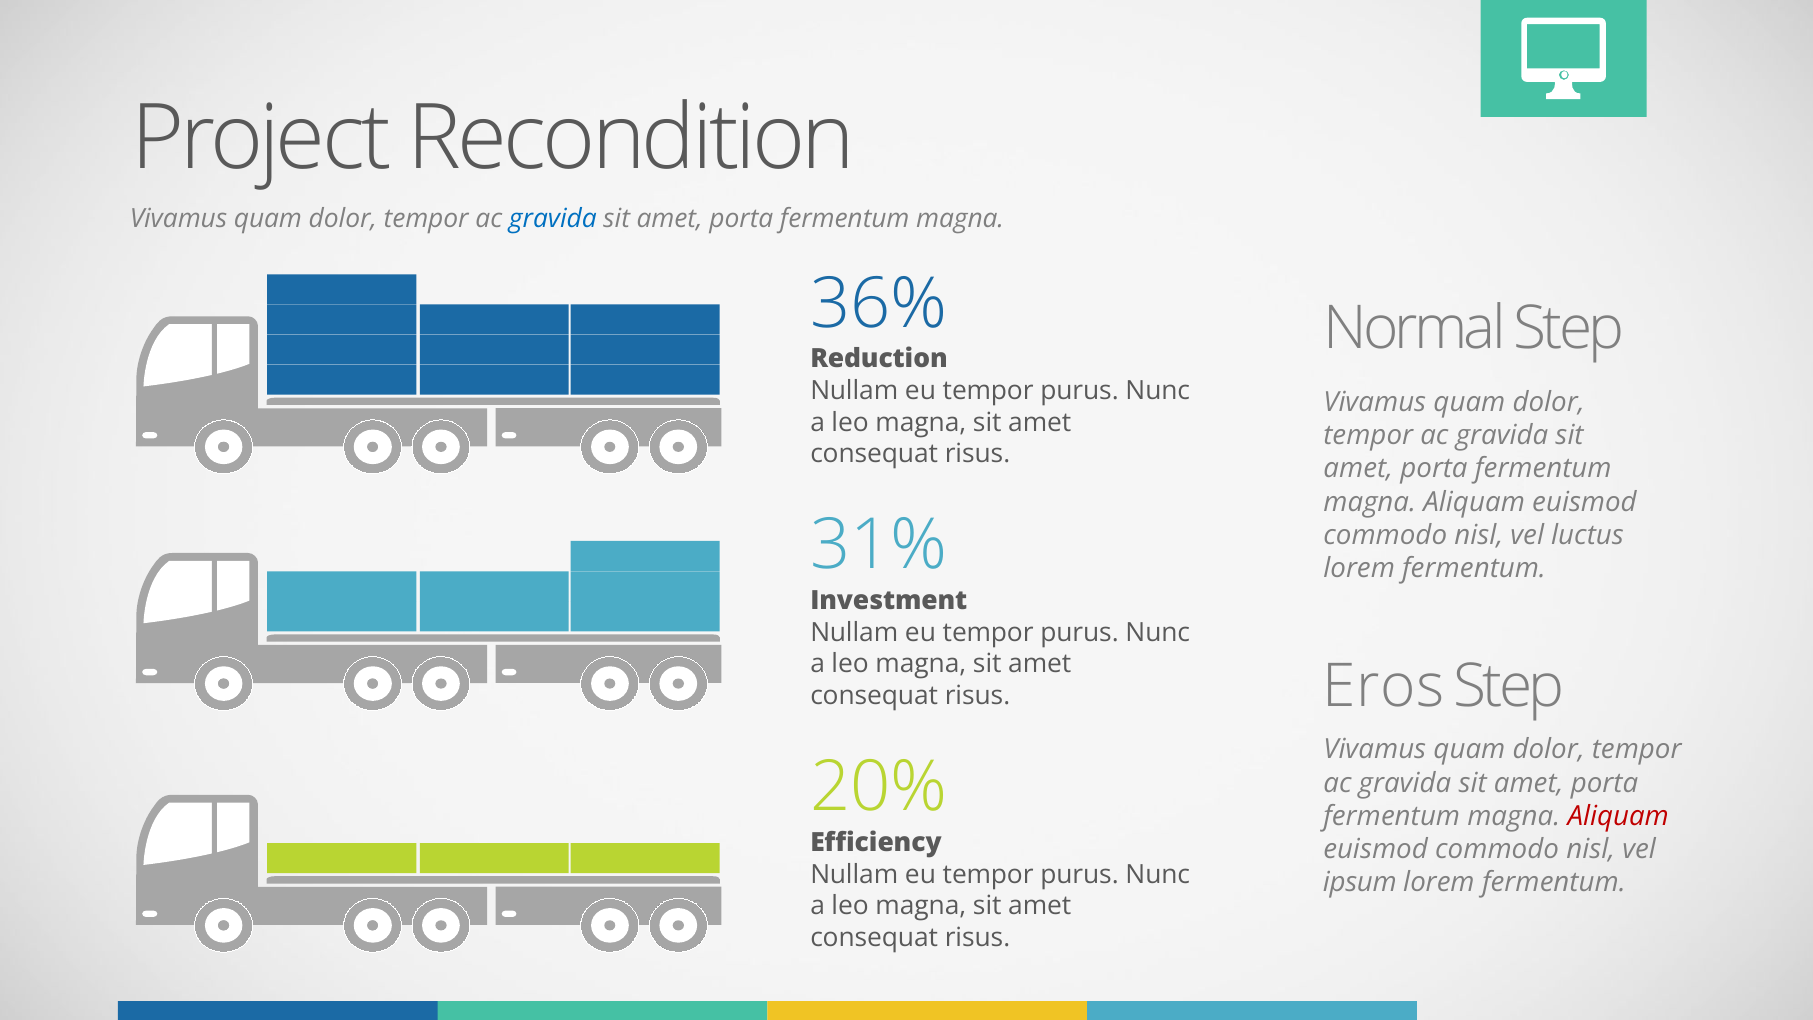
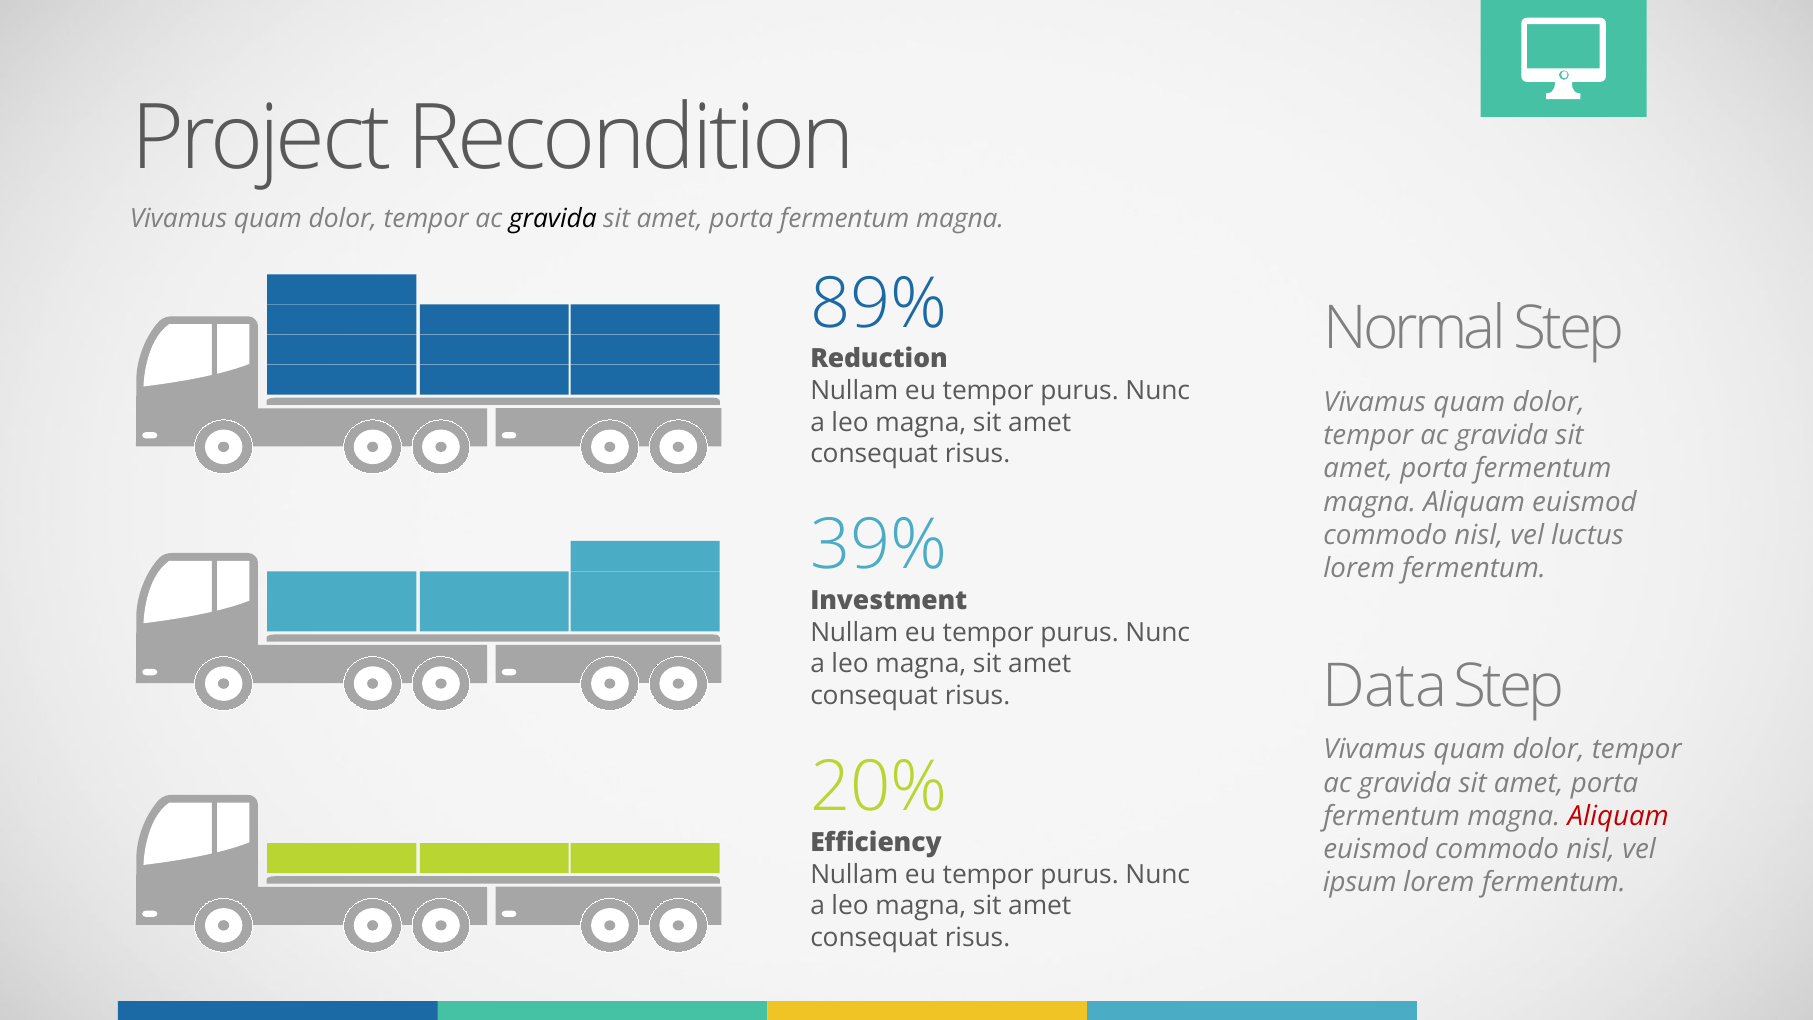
gravida at (553, 218) colour: blue -> black
36%: 36% -> 89%
31%: 31% -> 39%
Eros: Eros -> Data
